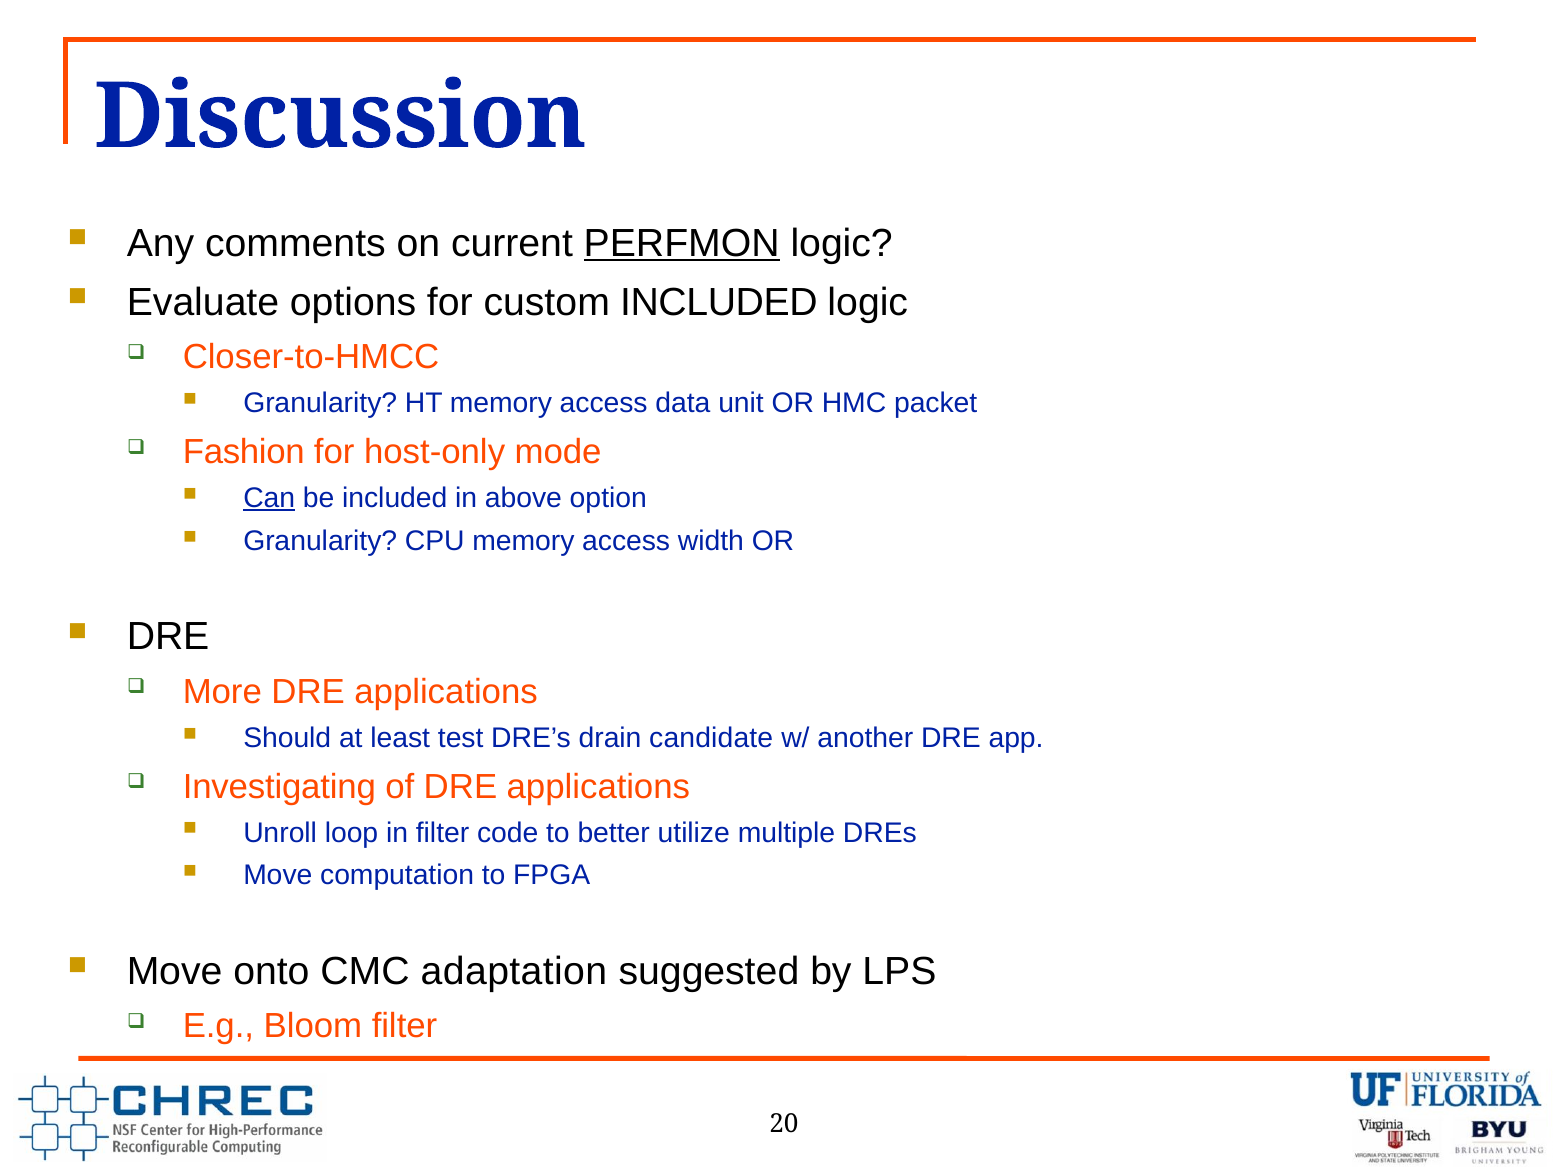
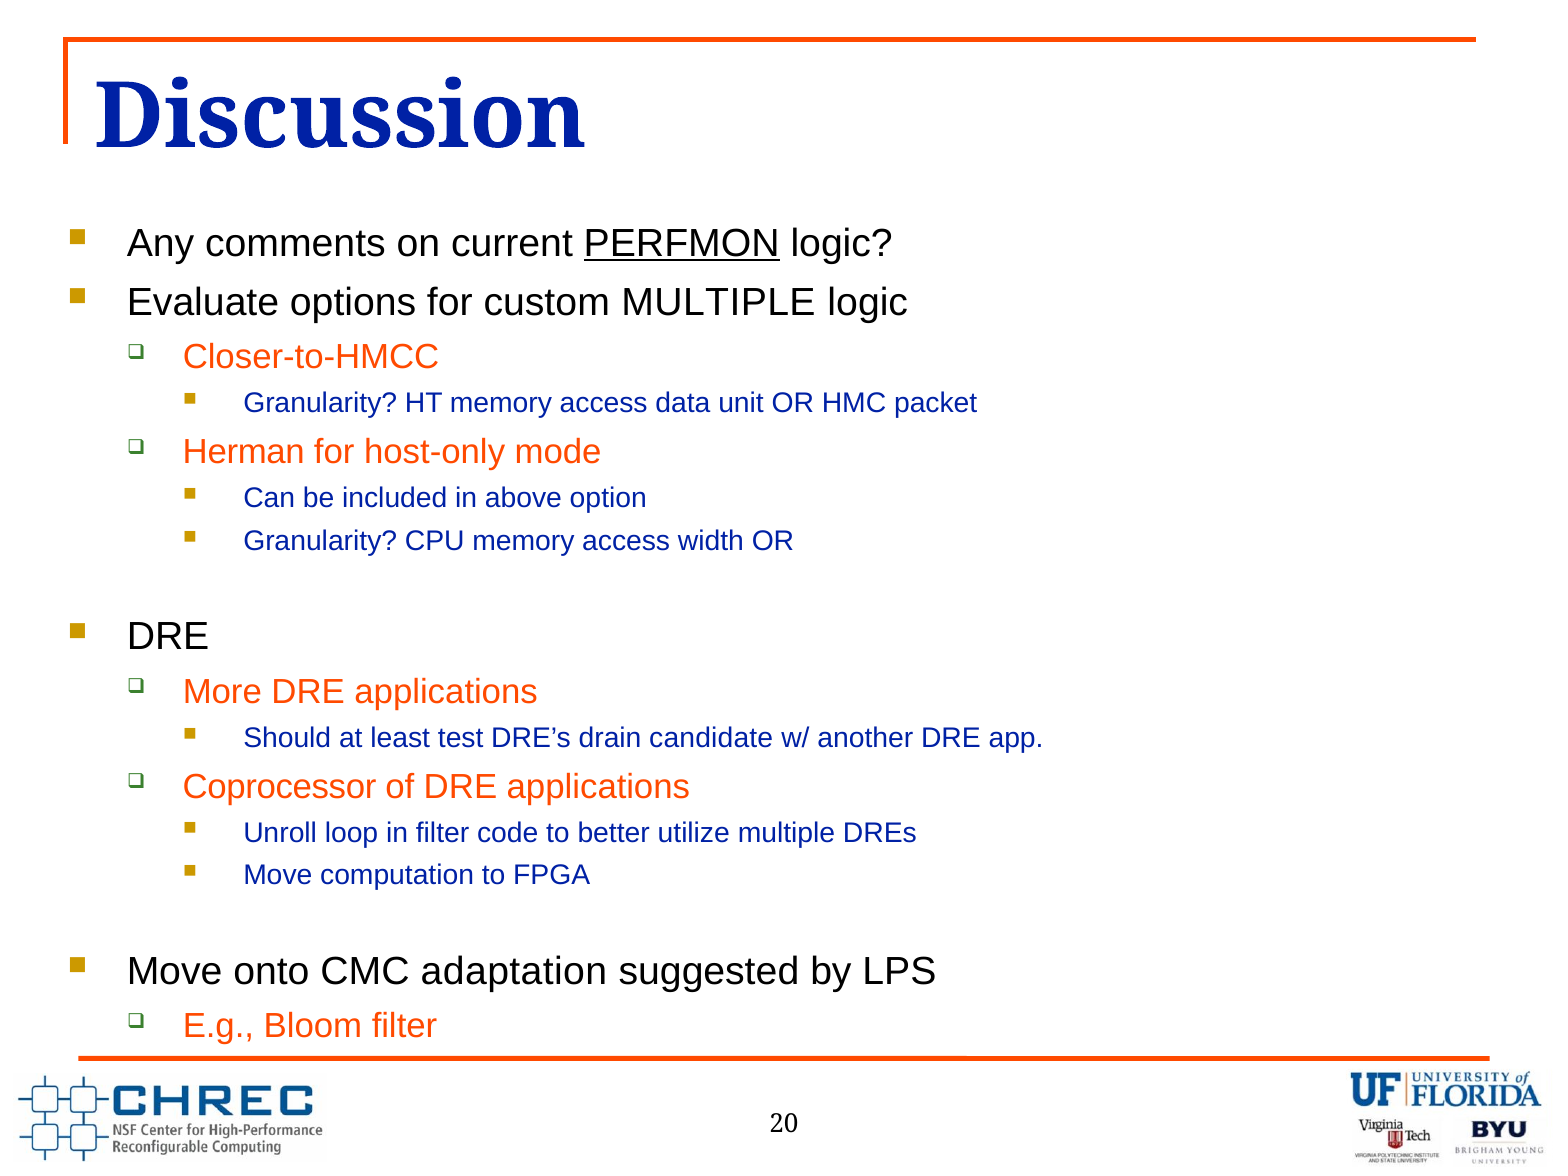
custom INCLUDED: INCLUDED -> MULTIPLE
Fashion: Fashion -> Herman
Can underline: present -> none
Investigating: Investigating -> Coprocessor
